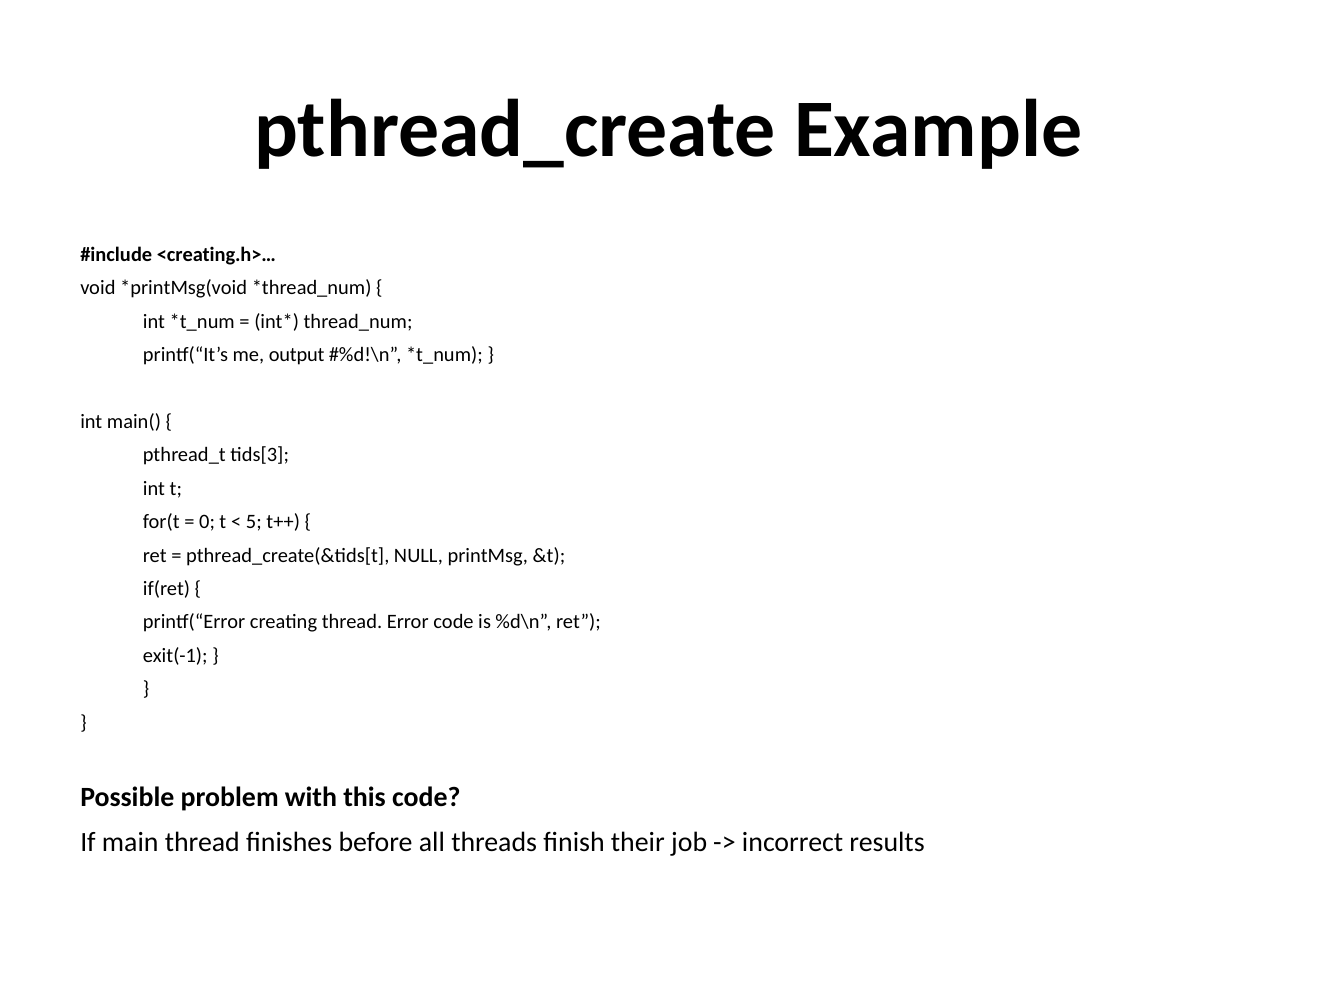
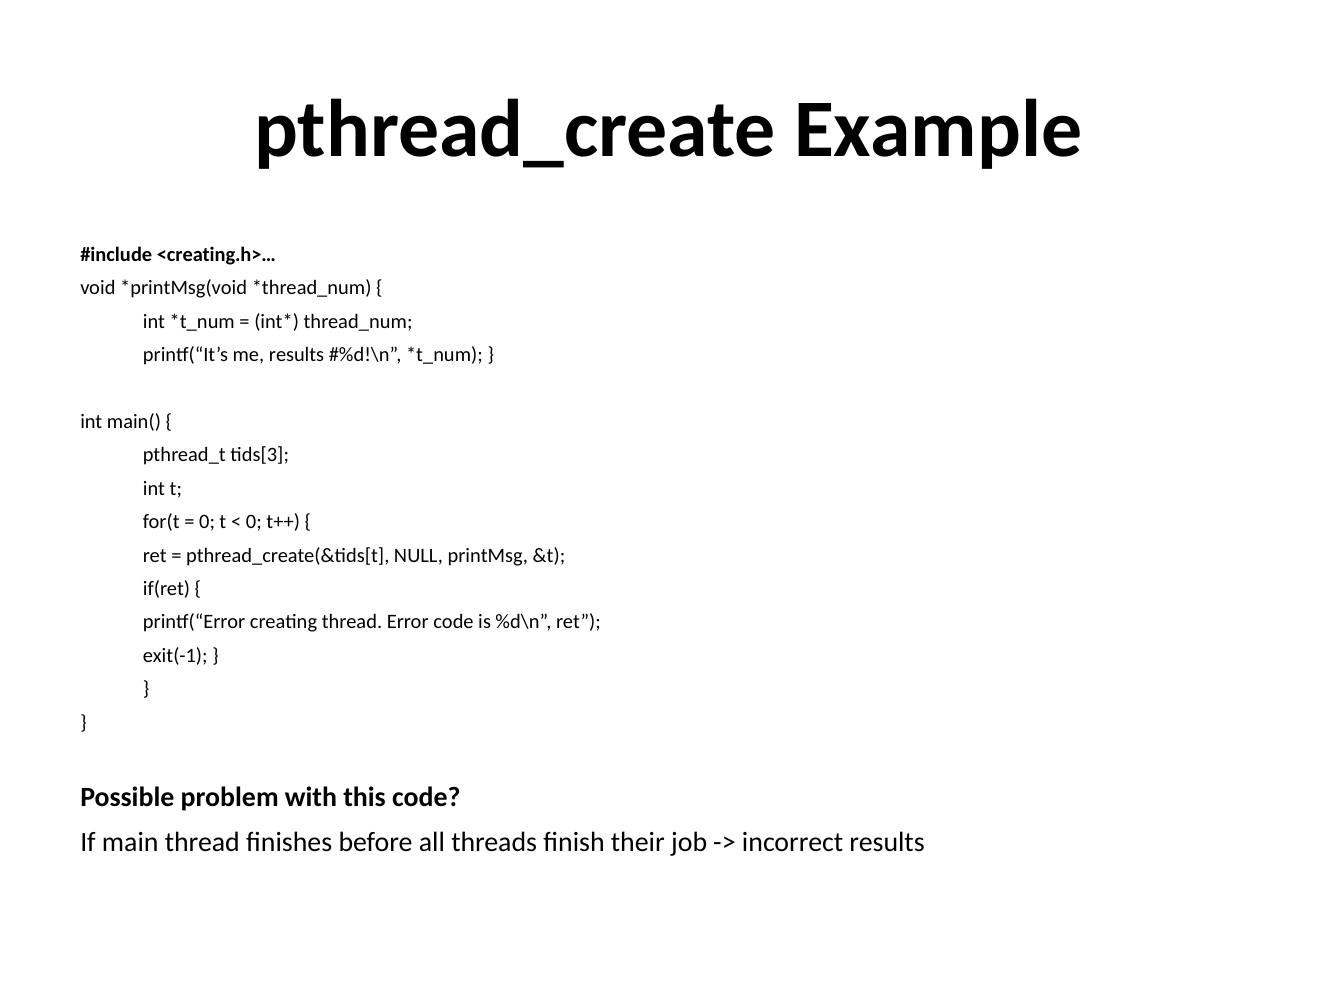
me output: output -> results
5 at (254, 522): 5 -> 0
